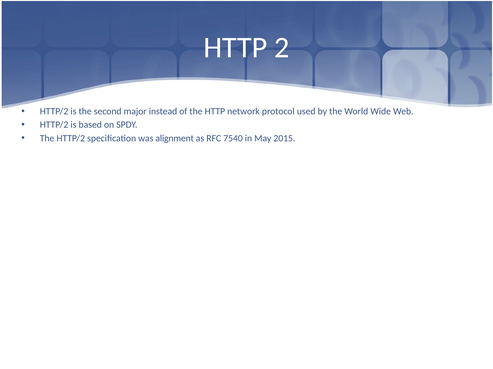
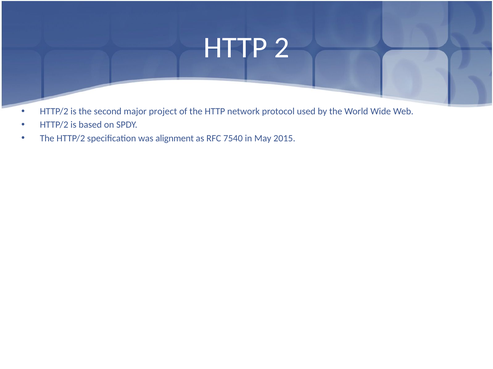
instead: instead -> project
